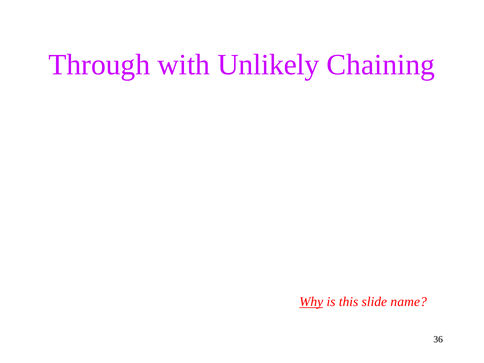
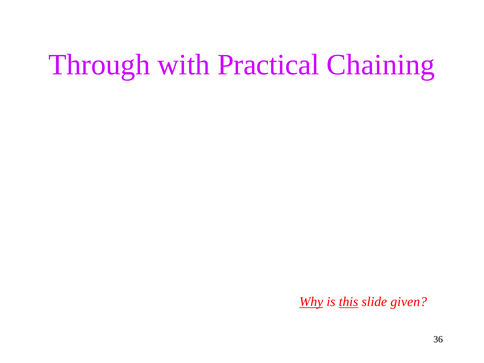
Unlikely: Unlikely -> Practical
this underline: none -> present
name: name -> given
